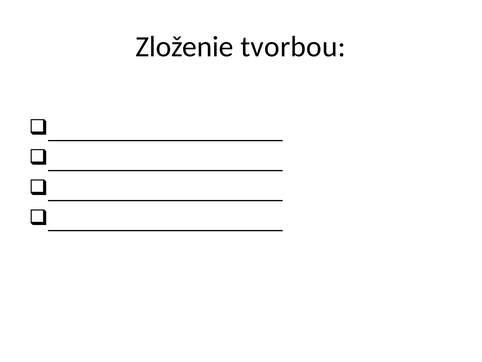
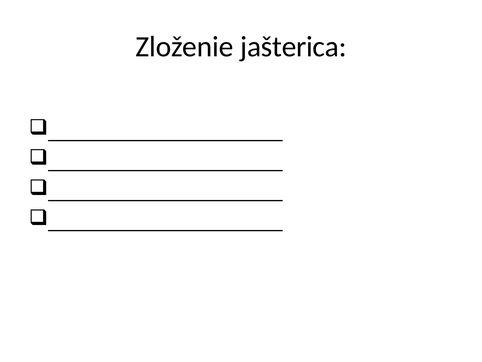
tvorbou: tvorbou -> jašterica
